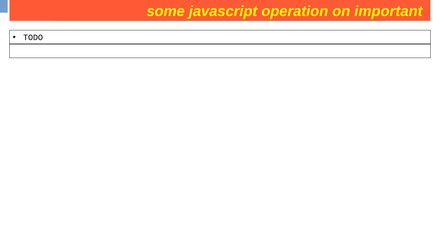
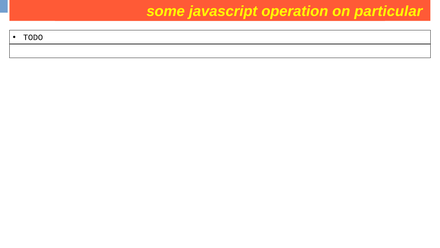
important: important -> particular
